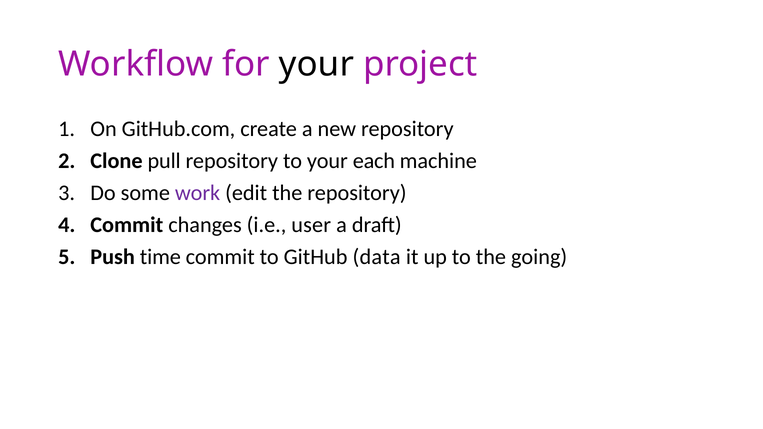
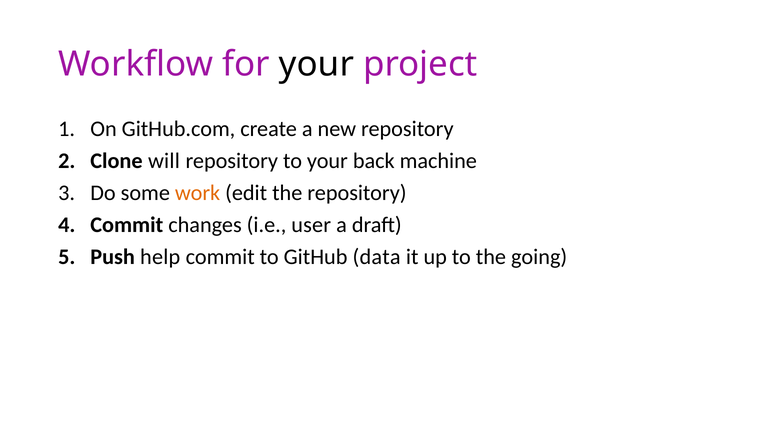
pull: pull -> will
each: each -> back
work colour: purple -> orange
time: time -> help
